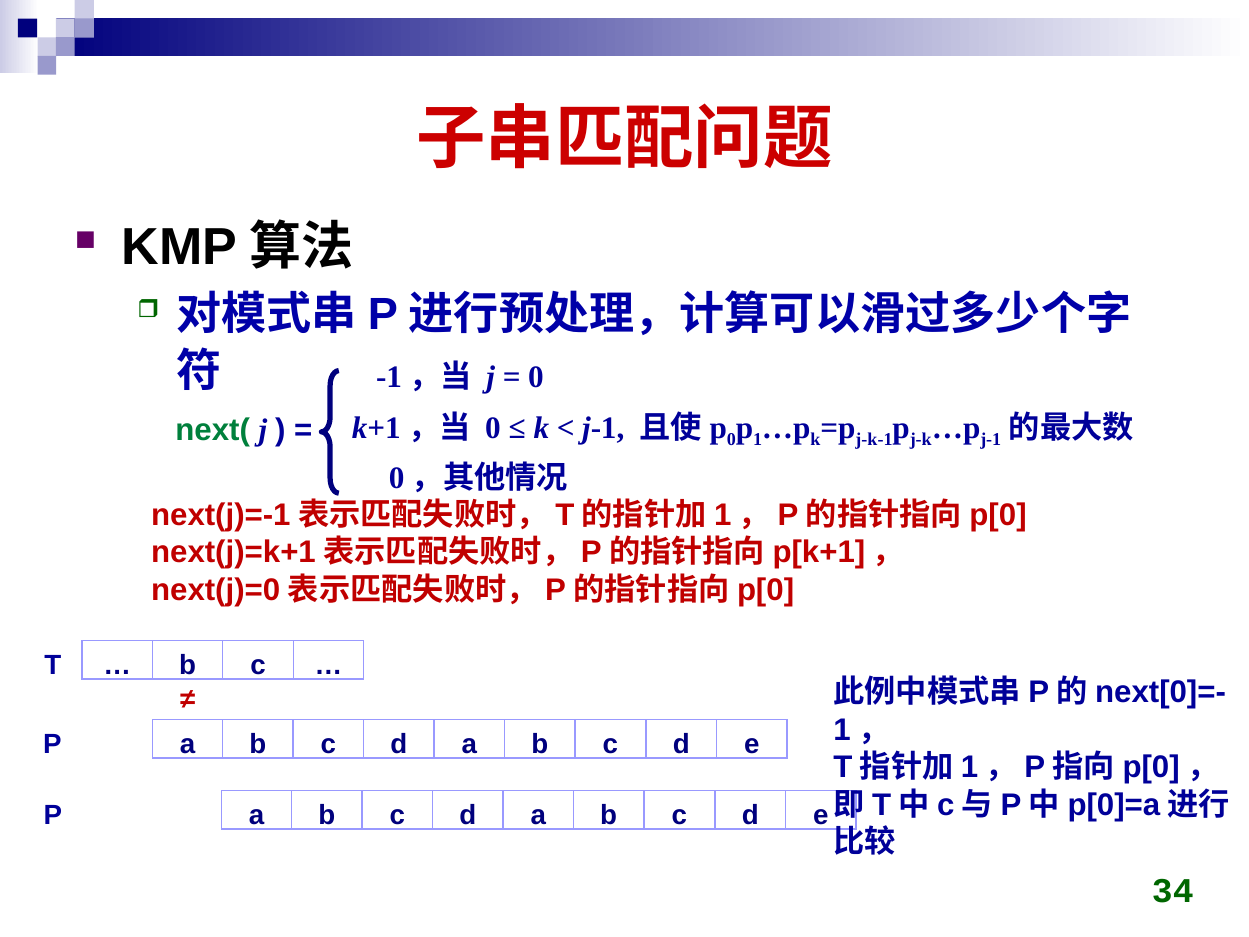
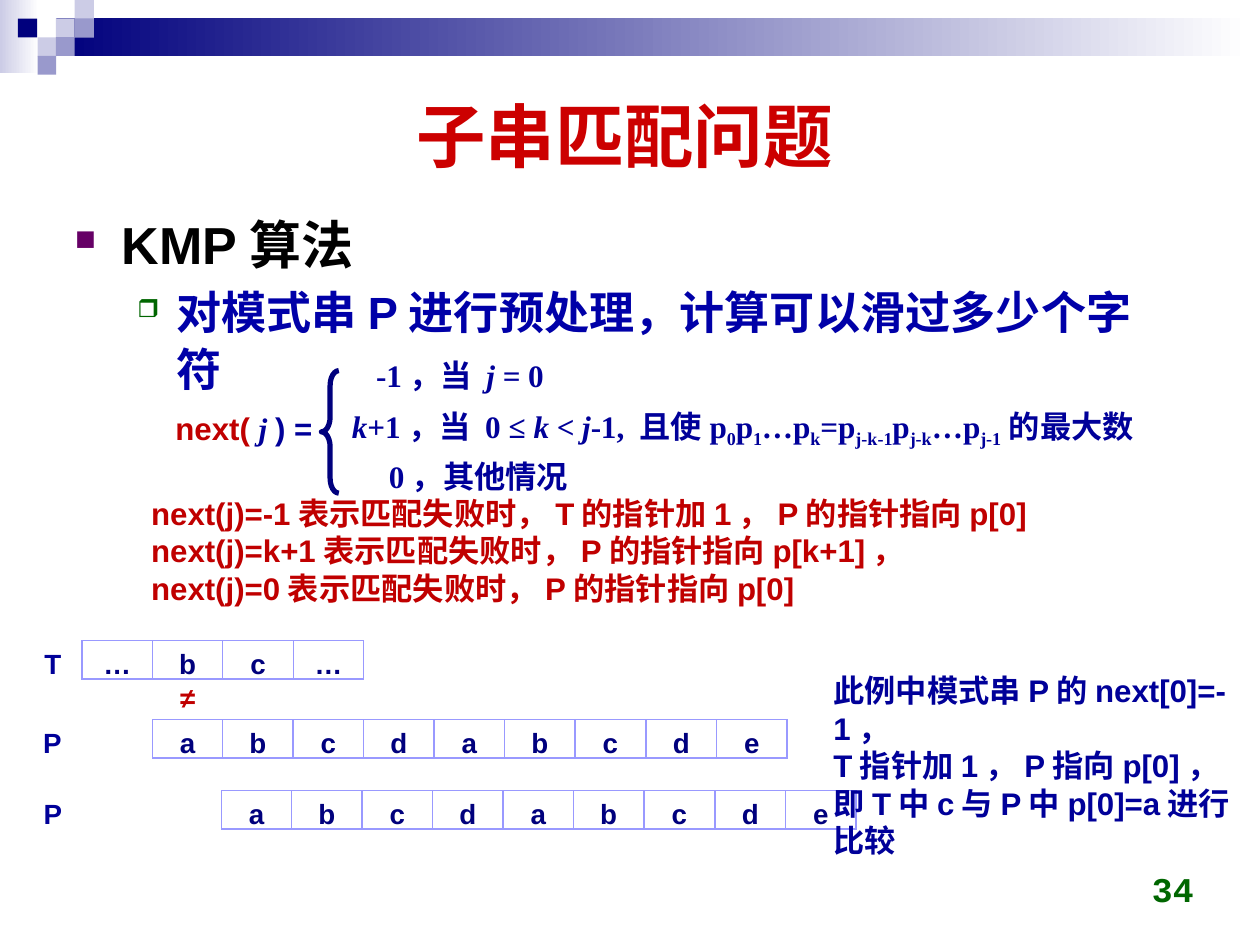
next( colour: green -> red
